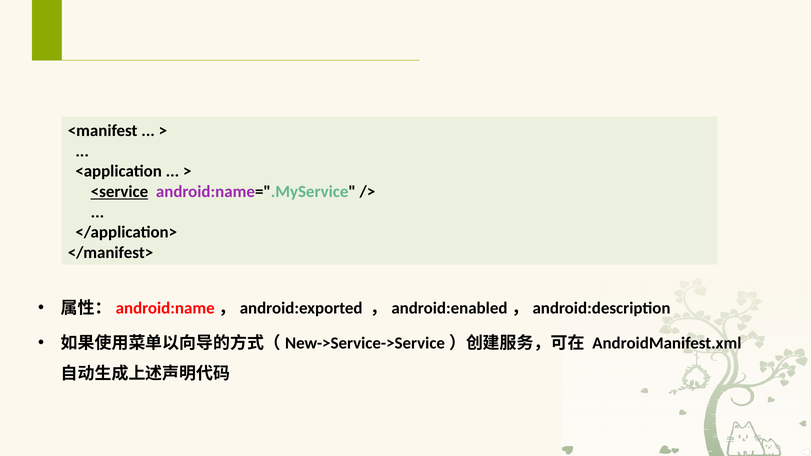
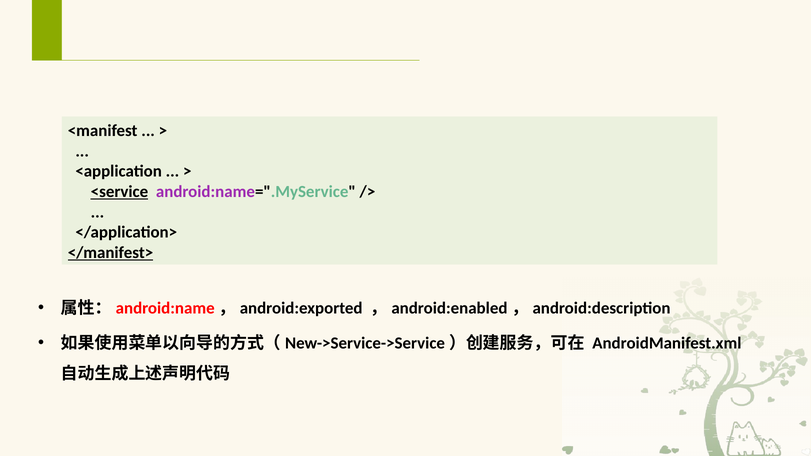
</manifest> underline: none -> present
